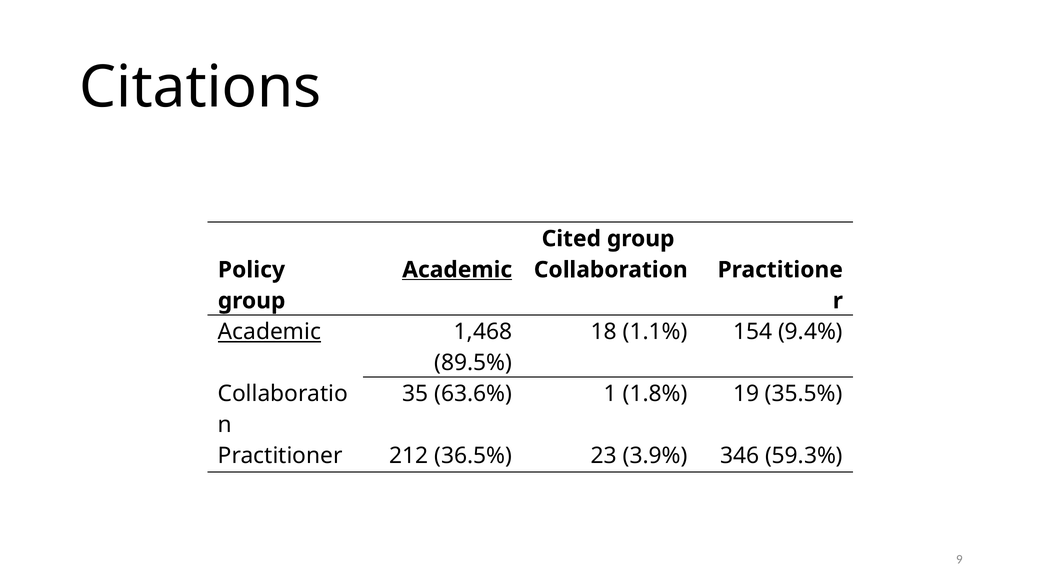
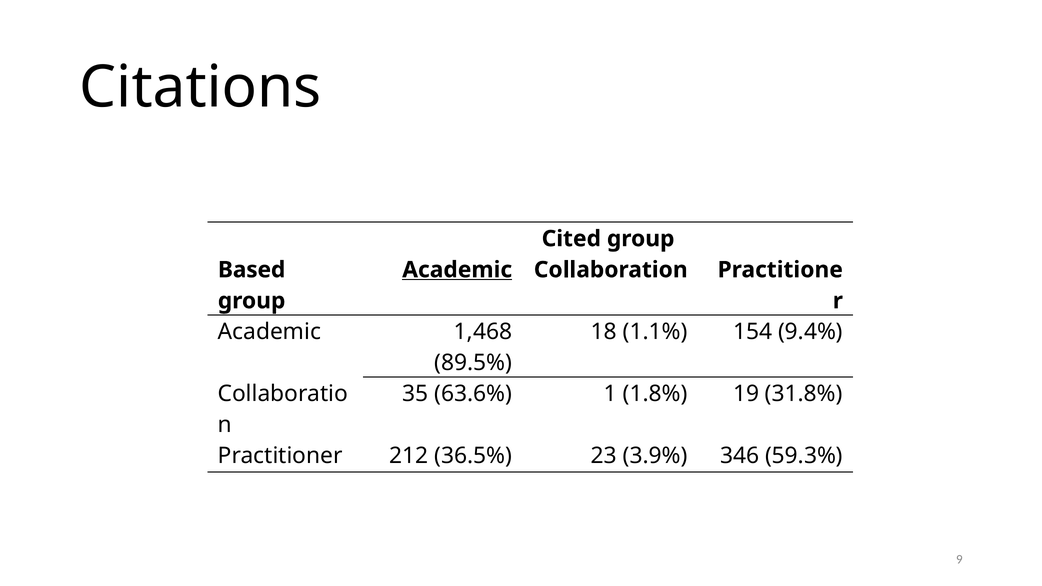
Policy: Policy -> Based
Academic at (269, 332) underline: present -> none
35.5%: 35.5% -> 31.8%
